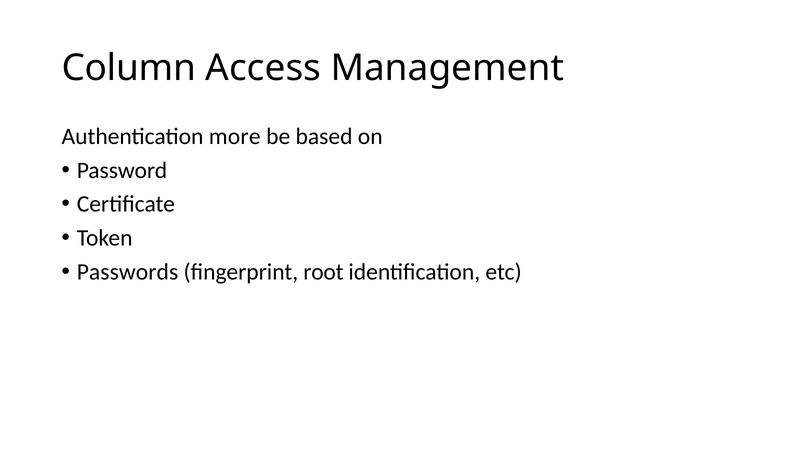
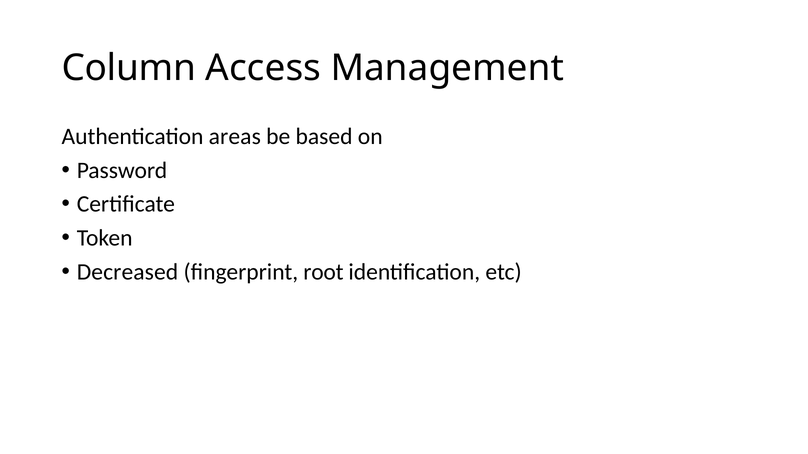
more: more -> areas
Passwords: Passwords -> Decreased
